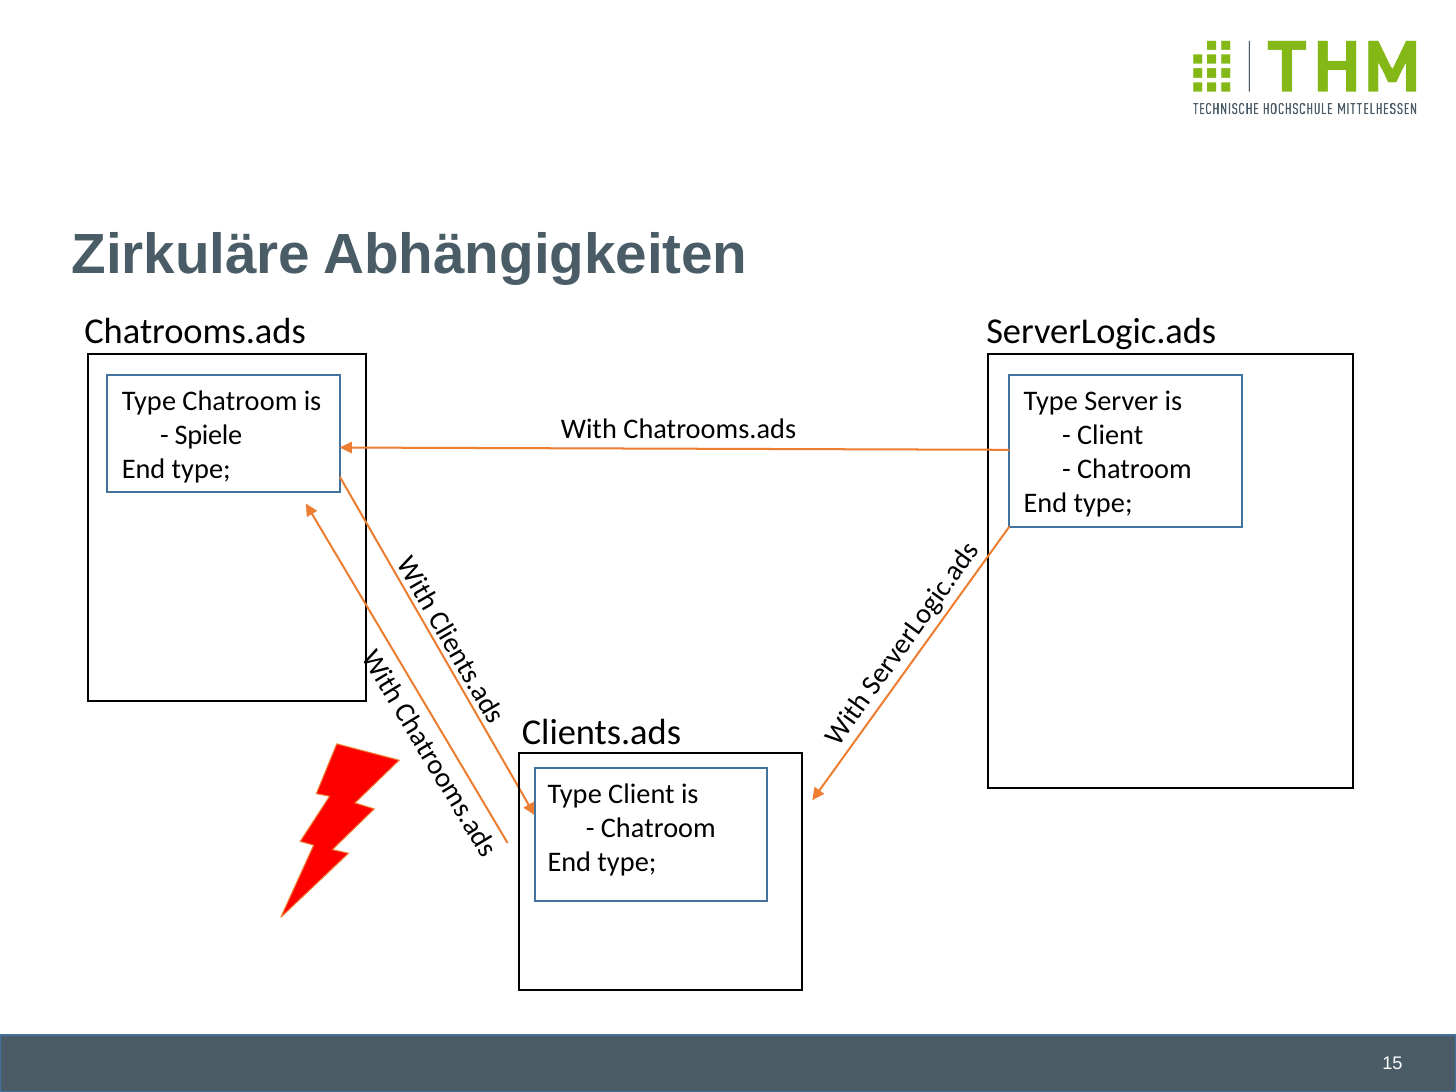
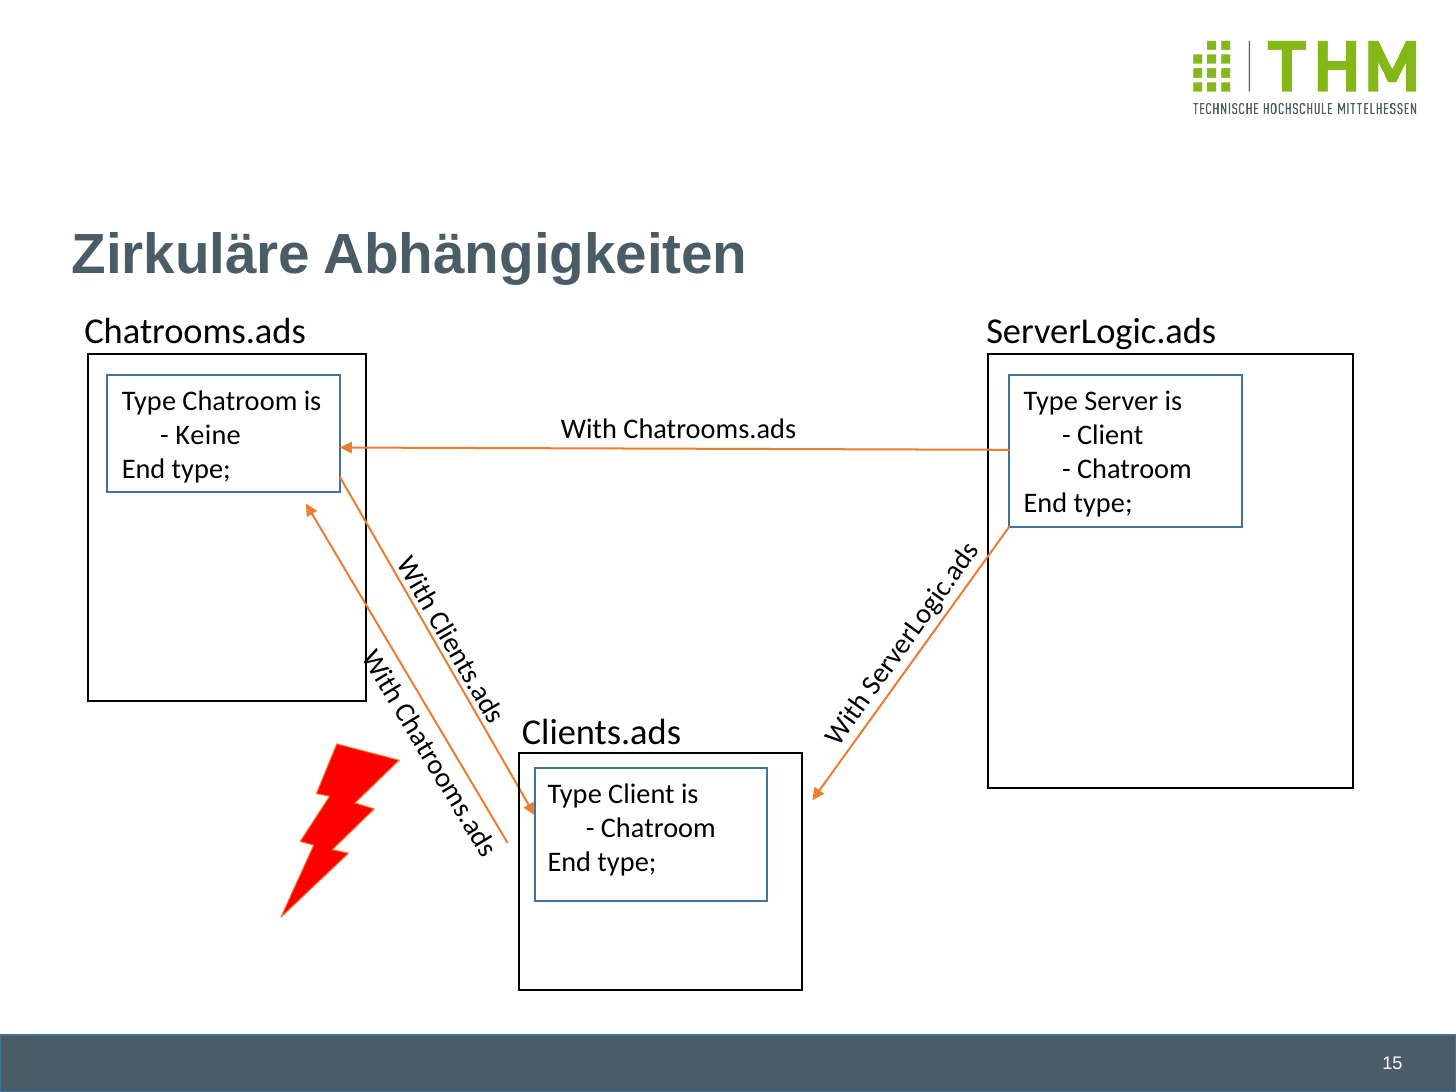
Spiele: Spiele -> Keine
